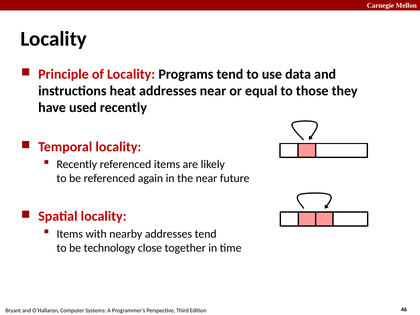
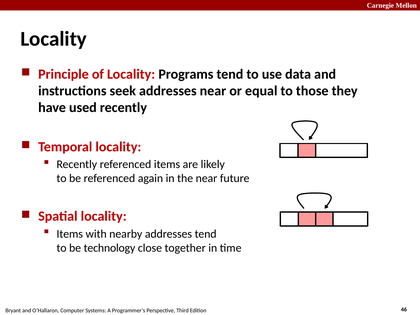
heat: heat -> seek
